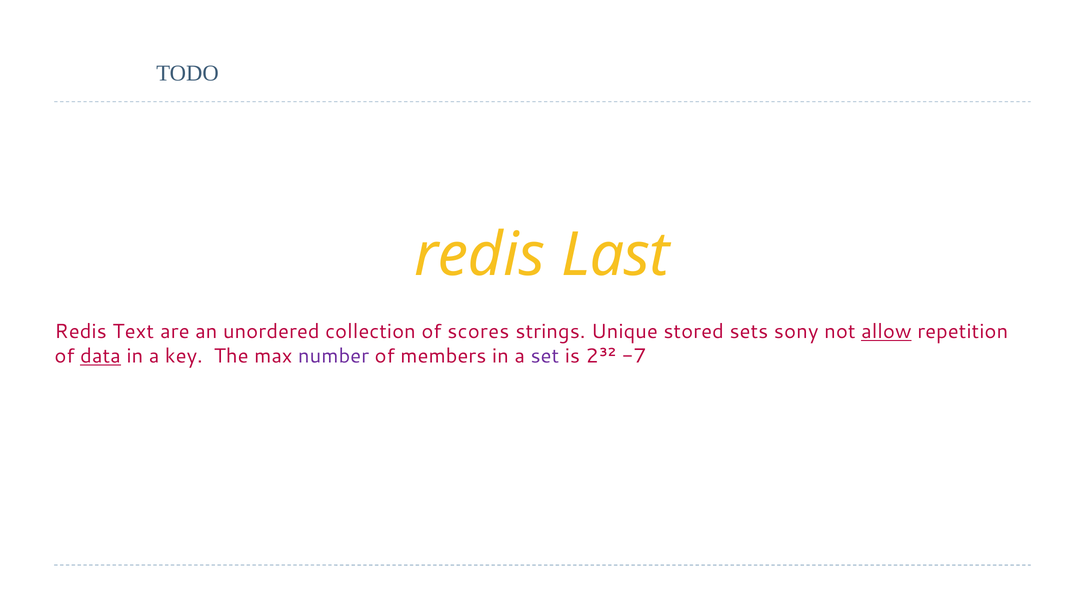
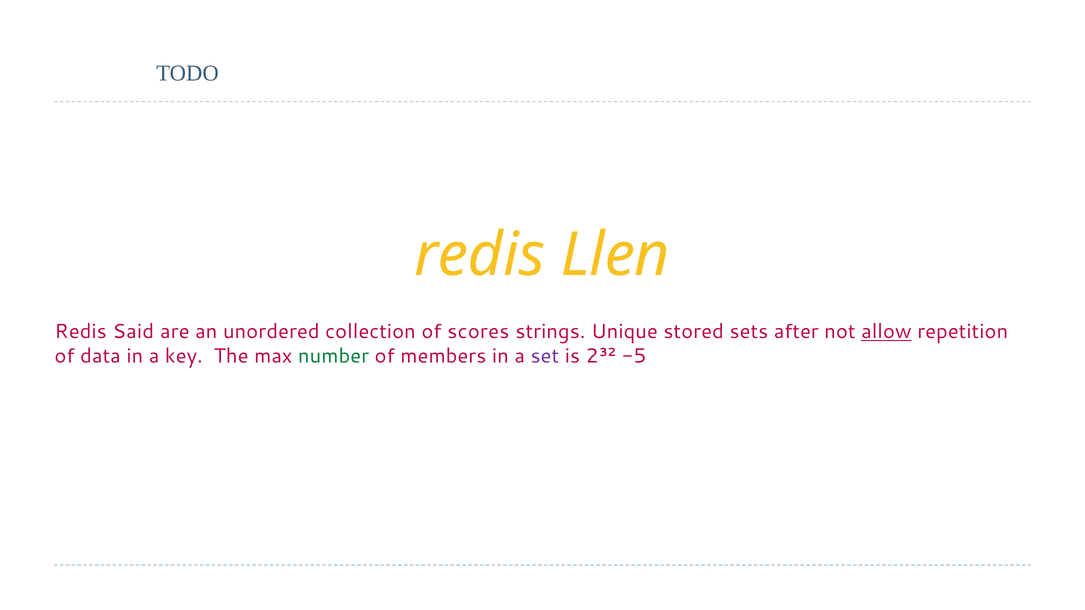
Last: Last -> Llen
Text: Text -> Said
sony: sony -> after
data underline: present -> none
number colour: purple -> green
-7: -7 -> -5
